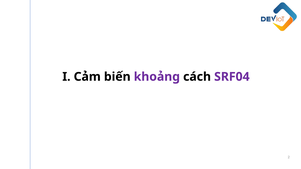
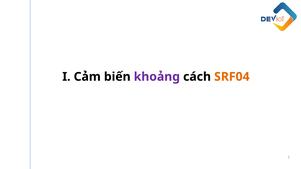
SRF04 colour: purple -> orange
